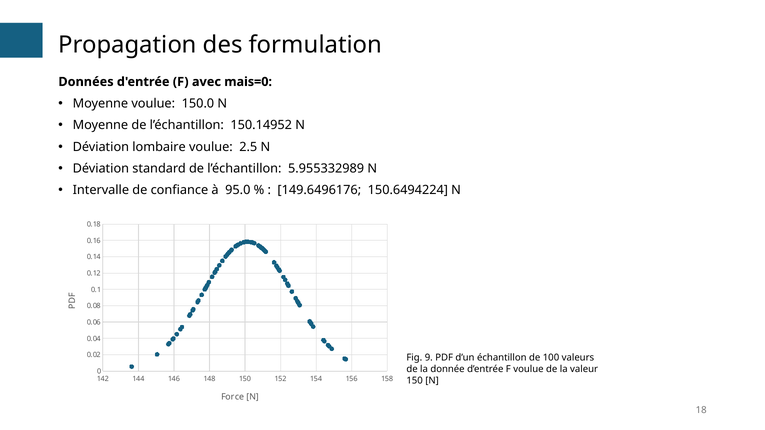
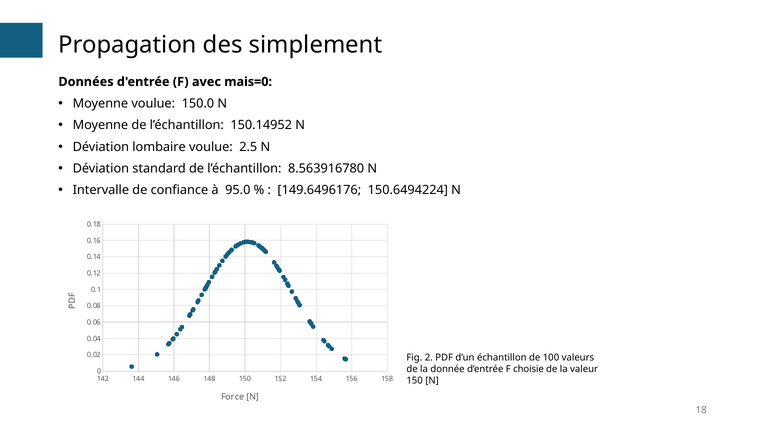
formulation: formulation -> simplement
5.955332989: 5.955332989 -> 8.563916780
9: 9 -> 2
F voulue: voulue -> choisie
